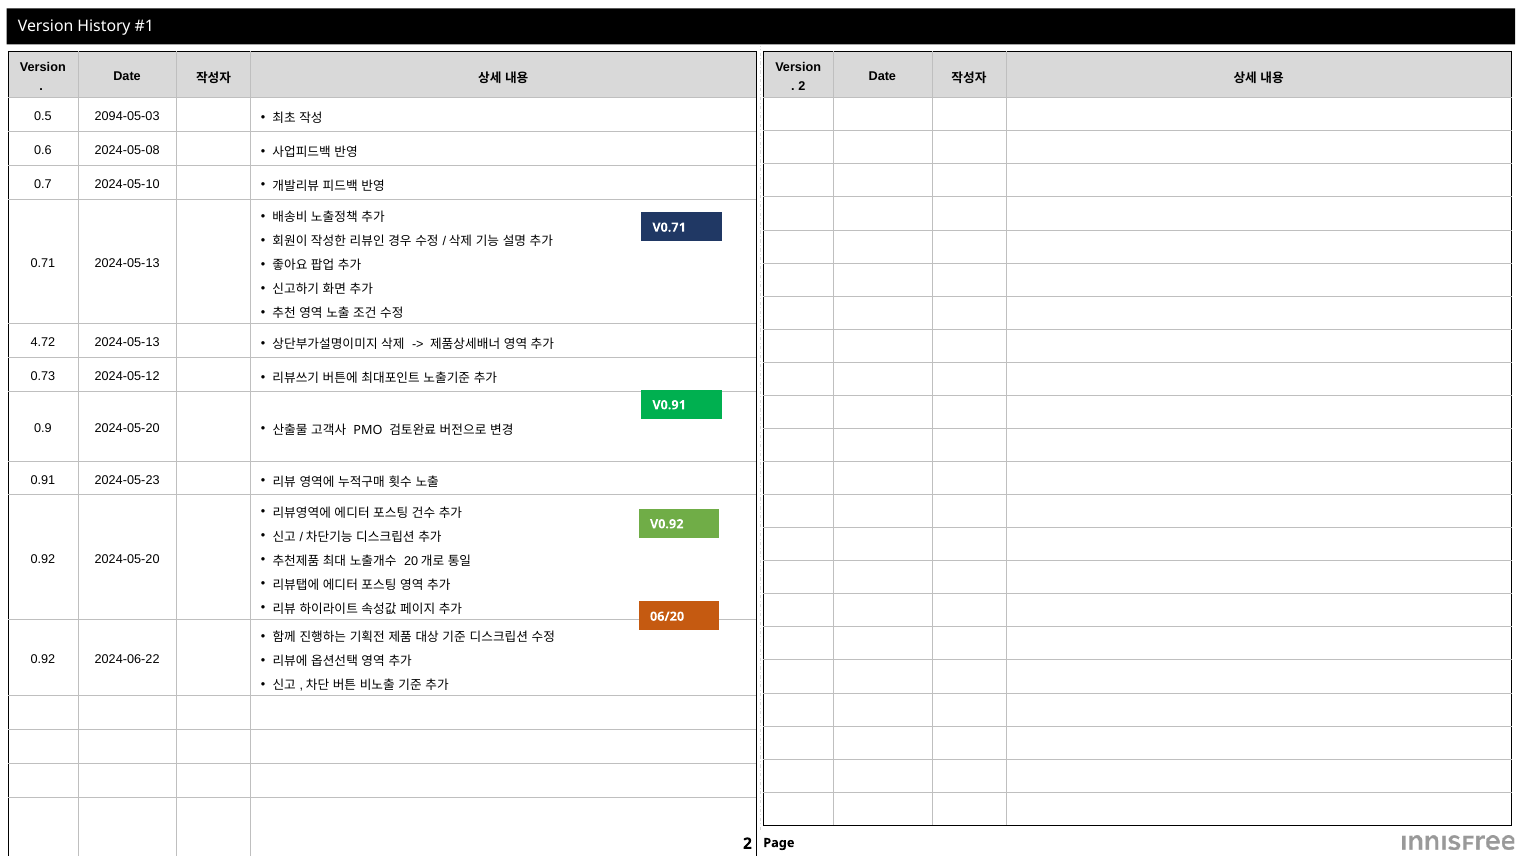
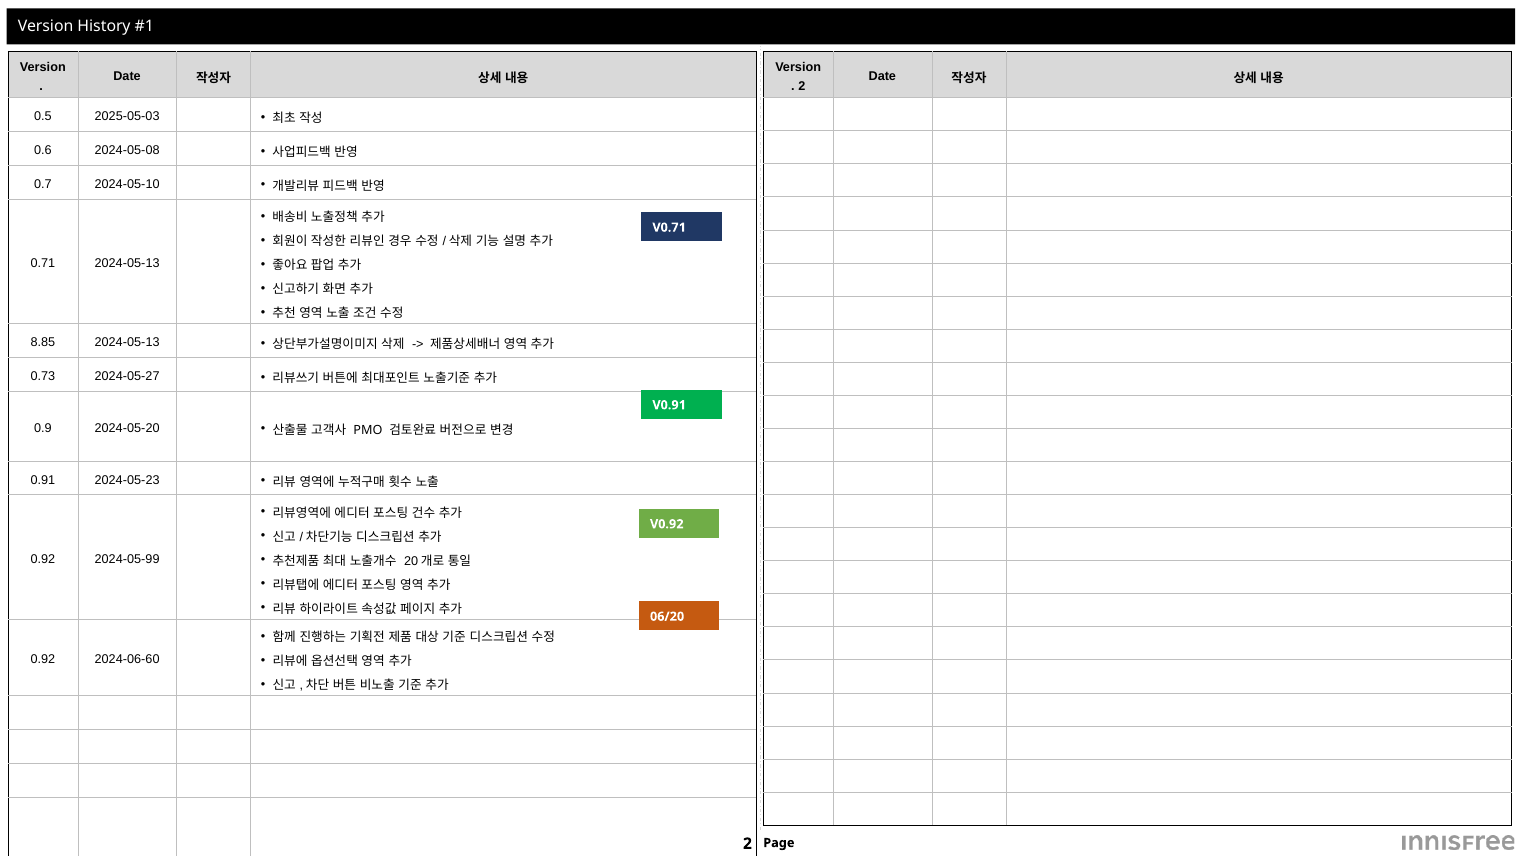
2094-05-03: 2094-05-03 -> 2025-05-03
4.72: 4.72 -> 8.85
2024-05-12: 2024-05-12 -> 2024-05-27
0.92 2024-05-20: 2024-05-20 -> 2024-05-99
2024-06-22: 2024-06-22 -> 2024-06-60
